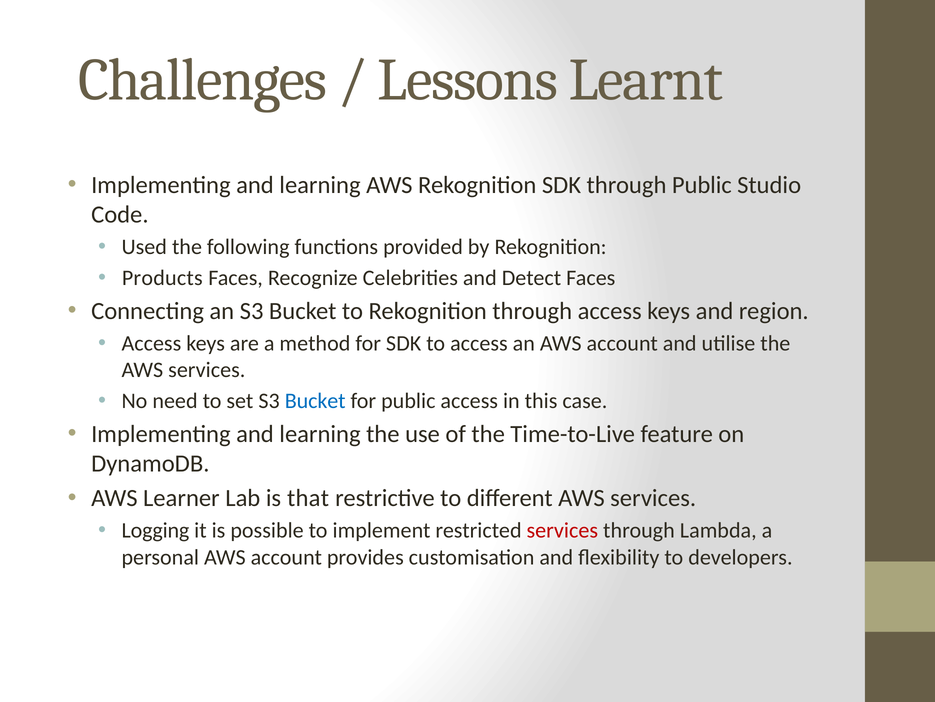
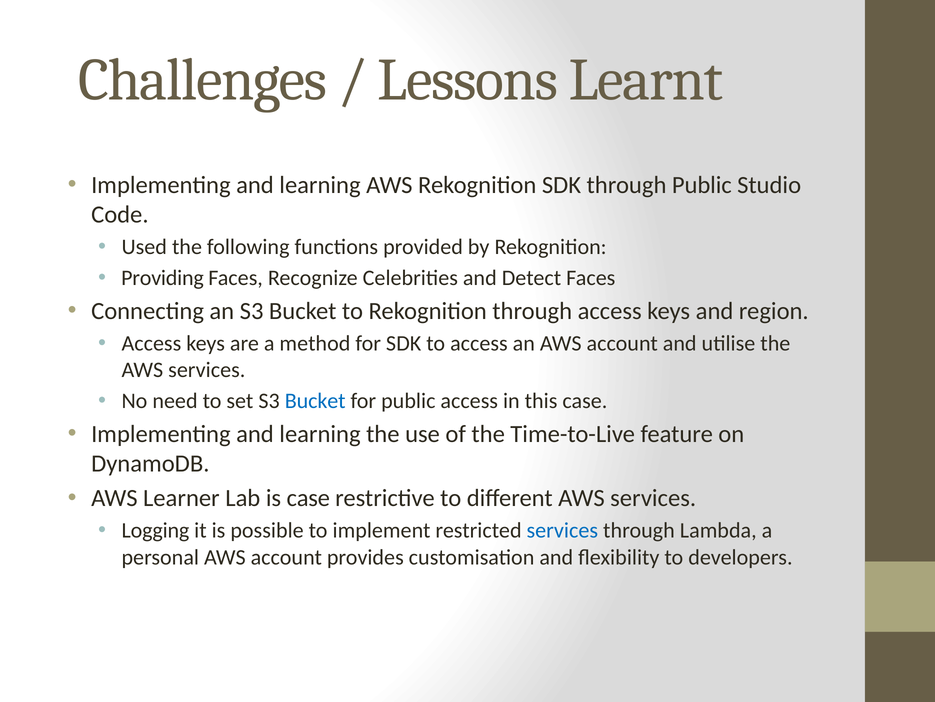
Products: Products -> Providing
is that: that -> case
services at (562, 530) colour: red -> blue
